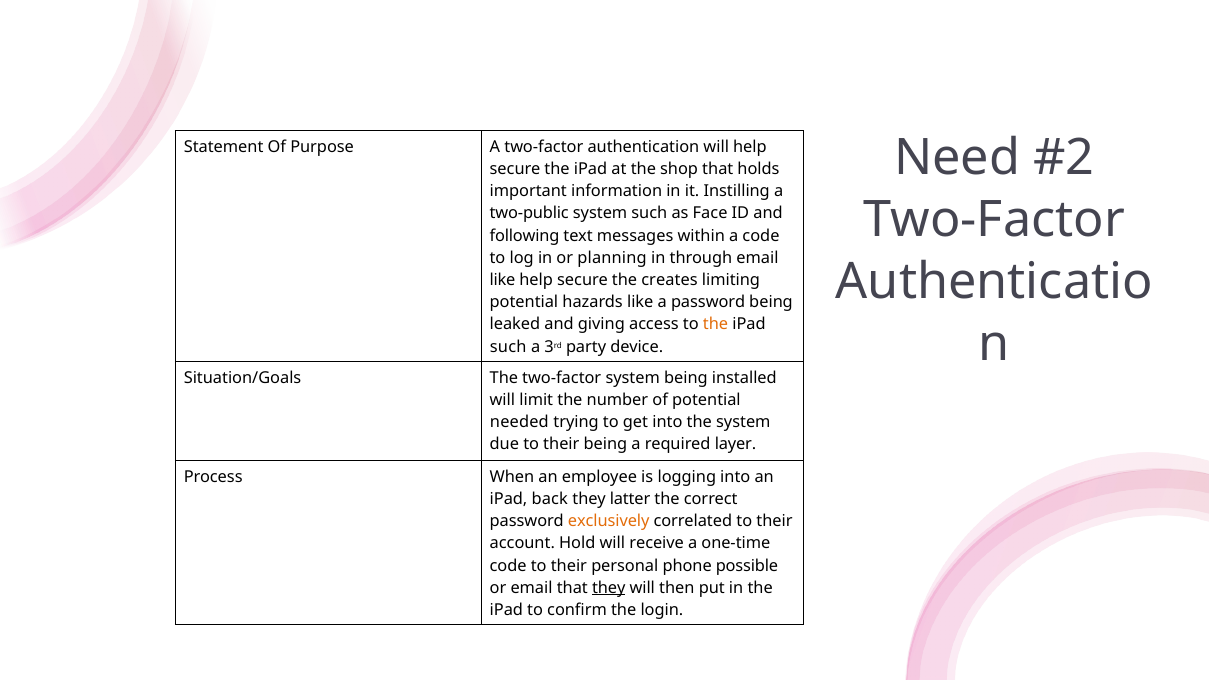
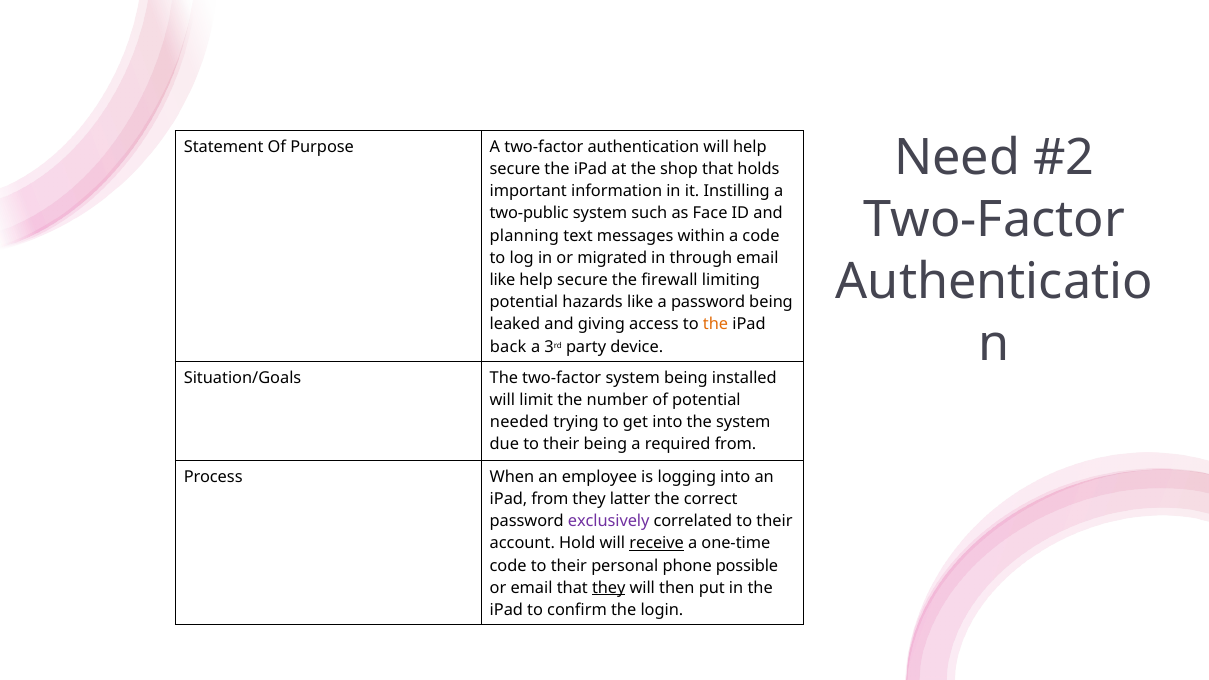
following: following -> planning
planning: planning -> migrated
creates: creates -> firewall
such at (508, 347): such -> back
required layer: layer -> from
iPad back: back -> from
exclusively colour: orange -> purple
receive underline: none -> present
